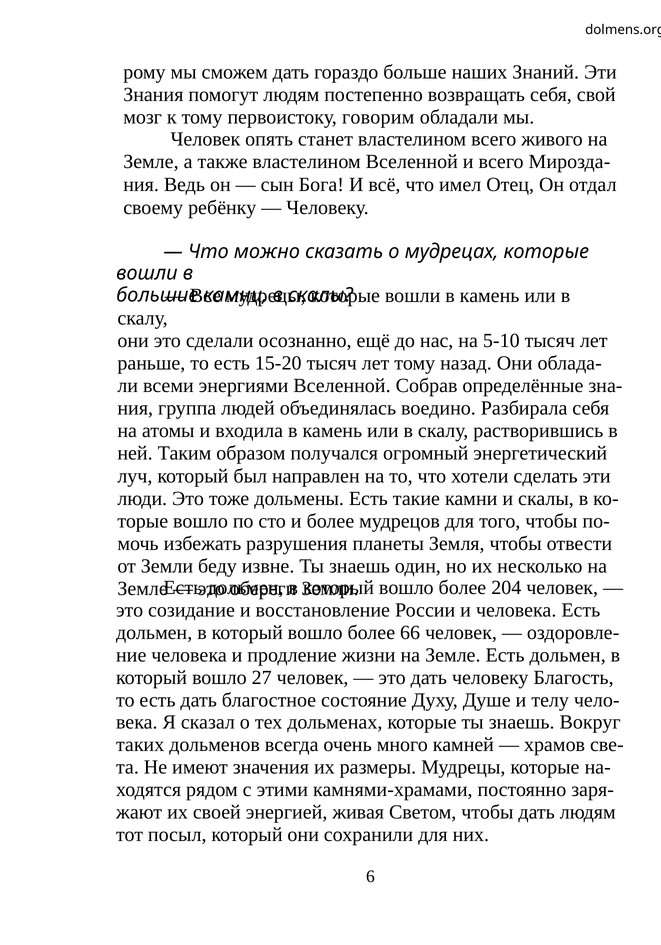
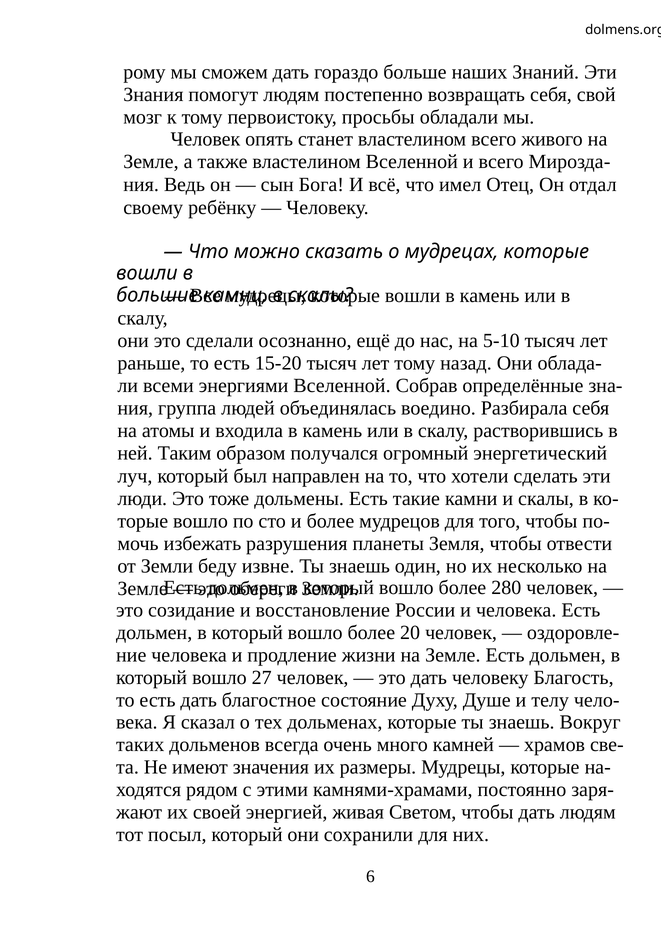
говорим: говорим -> просьбы
204: 204 -> 280
66: 66 -> 20
